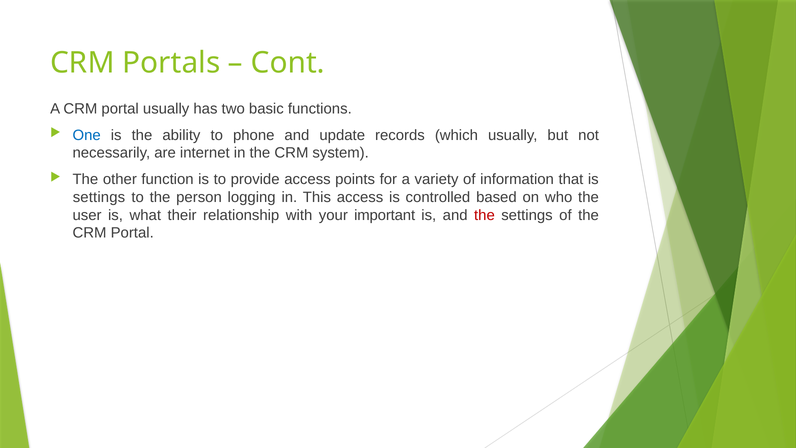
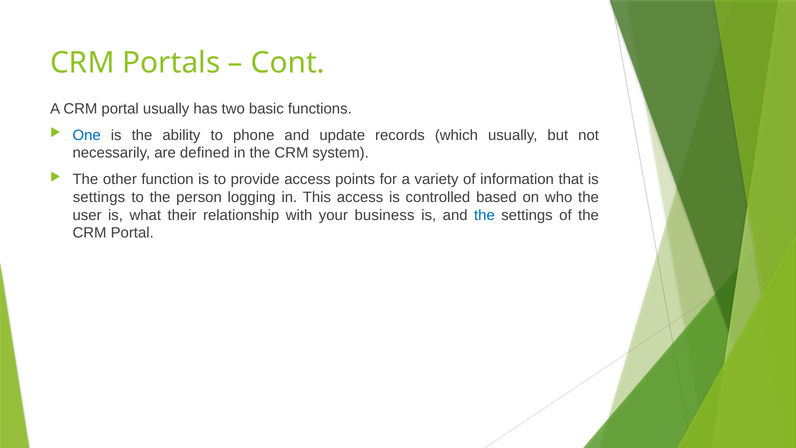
internet: internet -> defined
important: important -> business
the at (484, 215) colour: red -> blue
